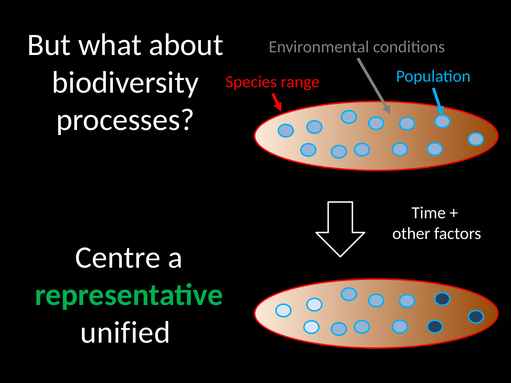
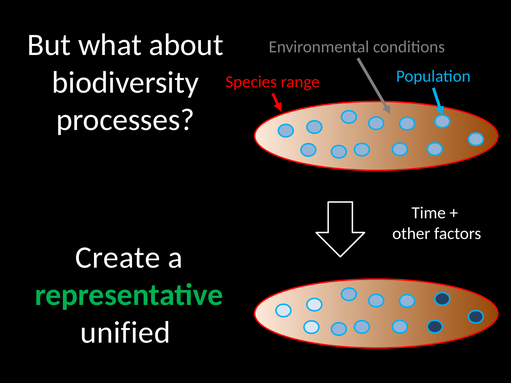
Centre: Centre -> Create
